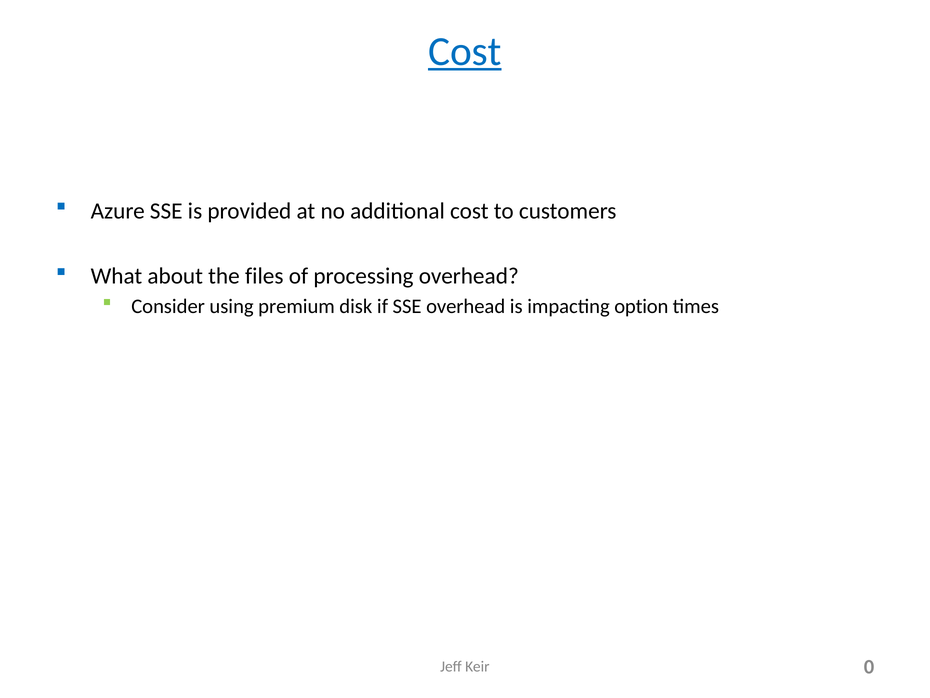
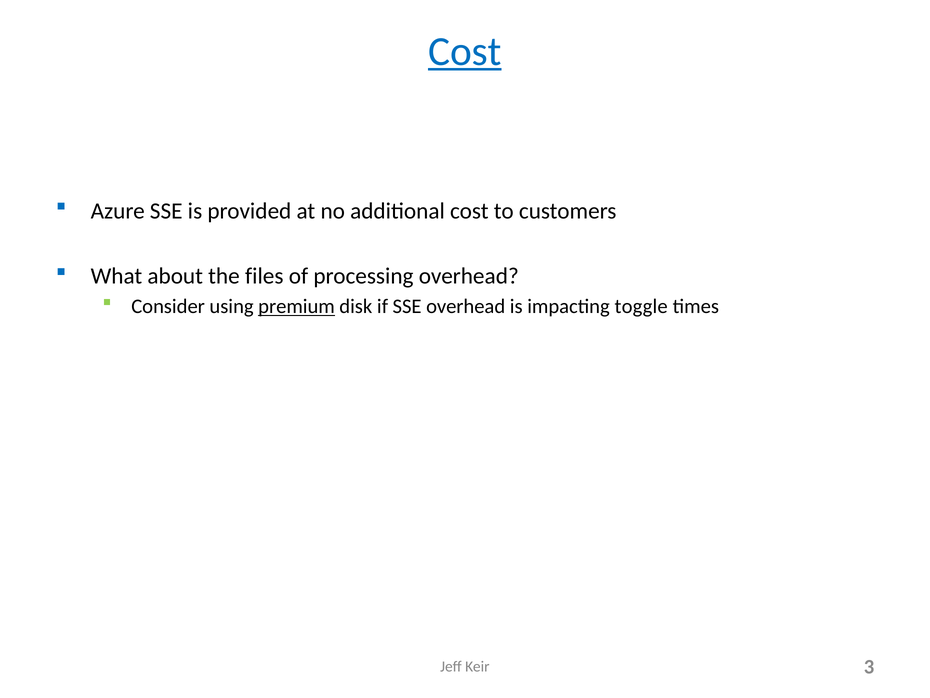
premium underline: none -> present
option: option -> toggle
0: 0 -> 3
